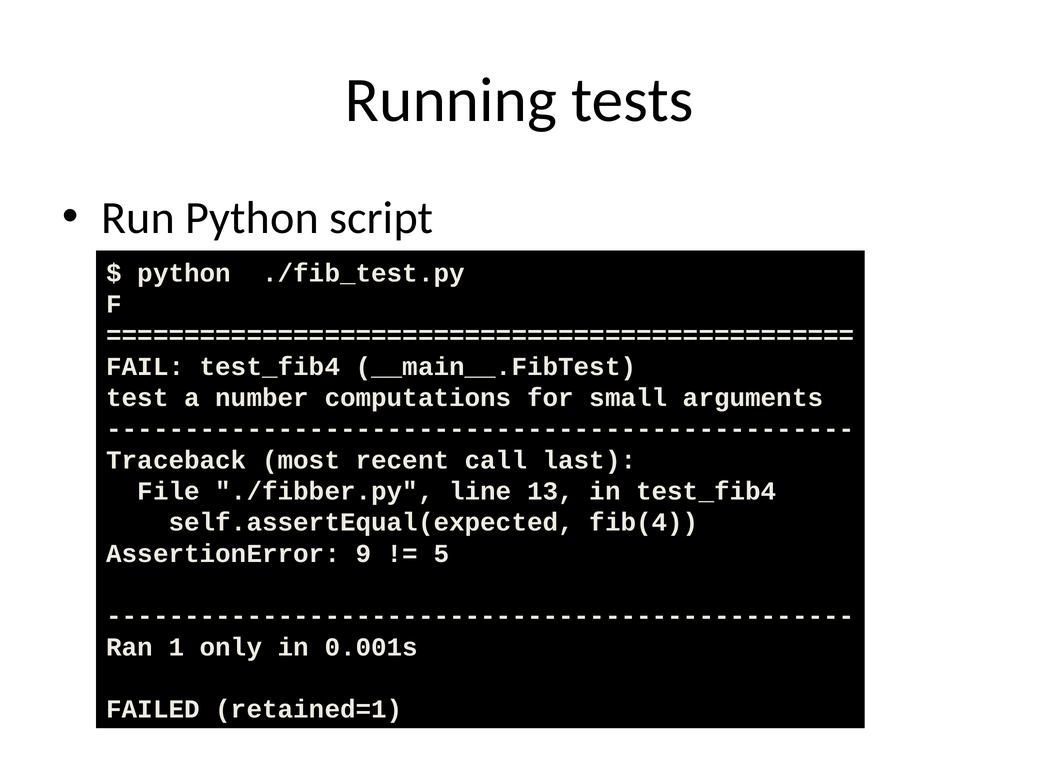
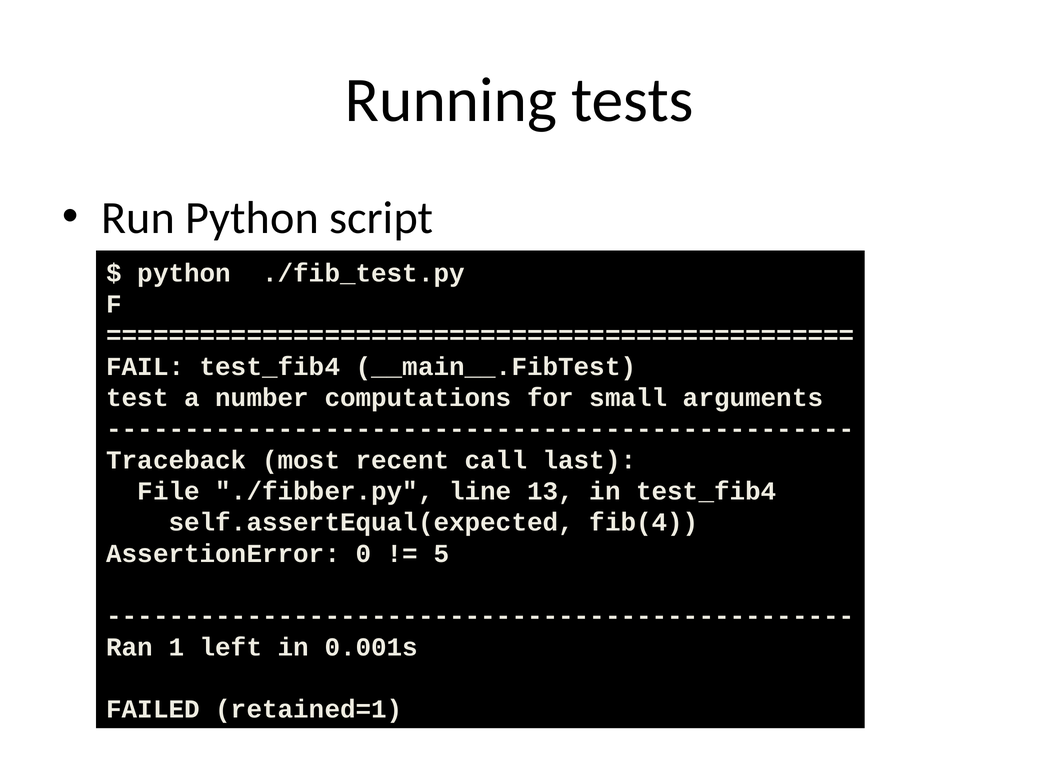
9: 9 -> 0
only: only -> left
